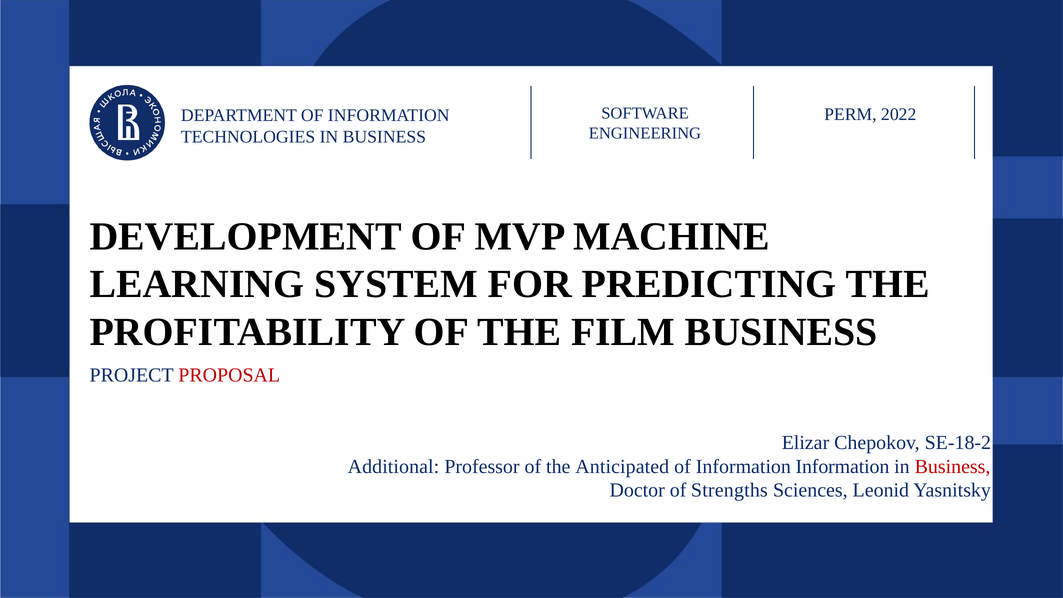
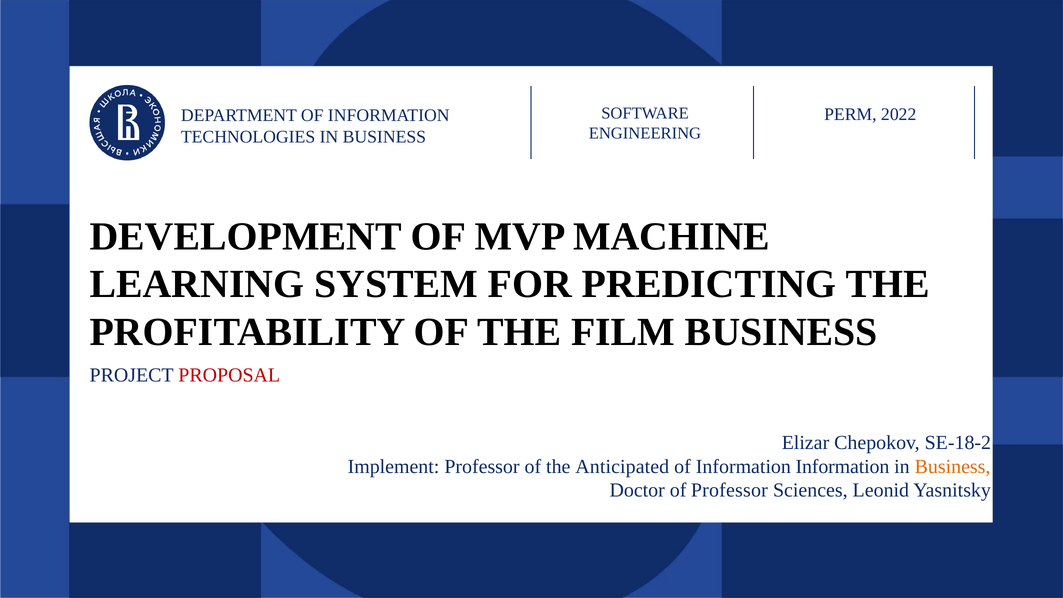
Additional: Additional -> Implement
Business at (953, 466) colour: red -> orange
of Strengths: Strengths -> Professor
